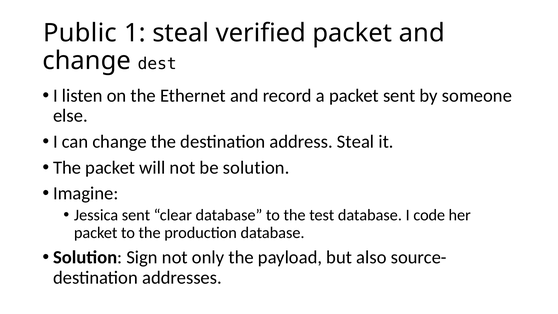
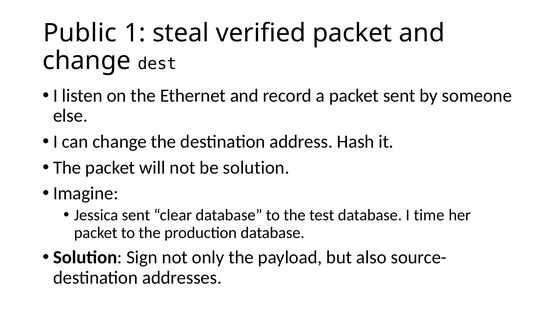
address Steal: Steal -> Hash
code: code -> time
